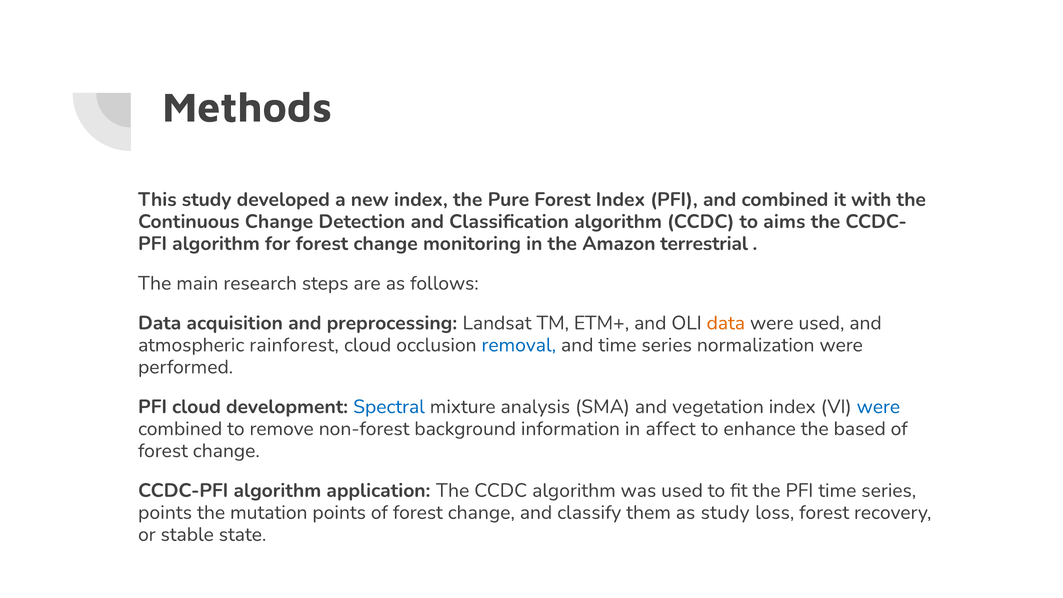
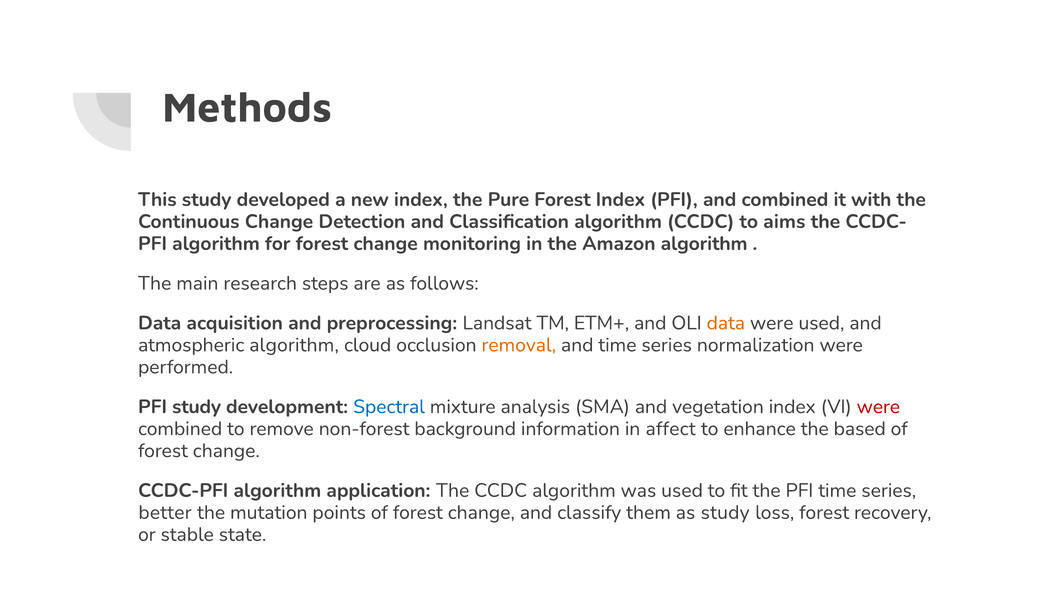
Amazon terrestrial: terrestrial -> algorithm
atmospheric rainforest: rainforest -> algorithm
removal colour: blue -> orange
PFI cloud: cloud -> study
were at (878, 407) colour: blue -> red
points at (165, 512): points -> better
